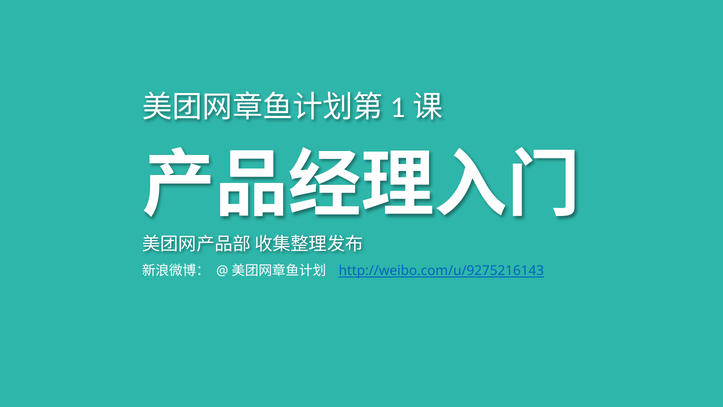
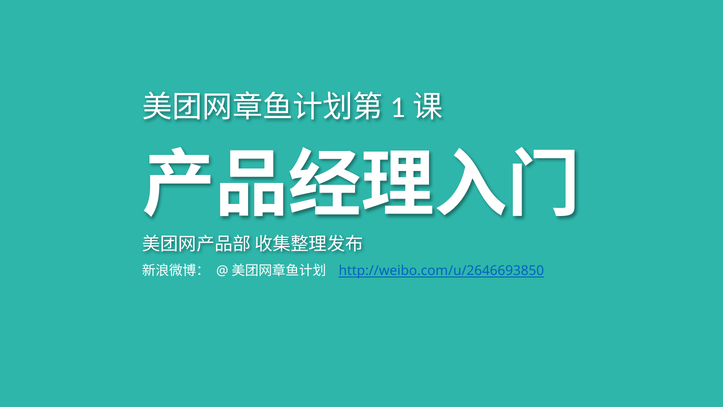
http://weibo.com/u/9275216143: http://weibo.com/u/9275216143 -> http://weibo.com/u/2646693850
